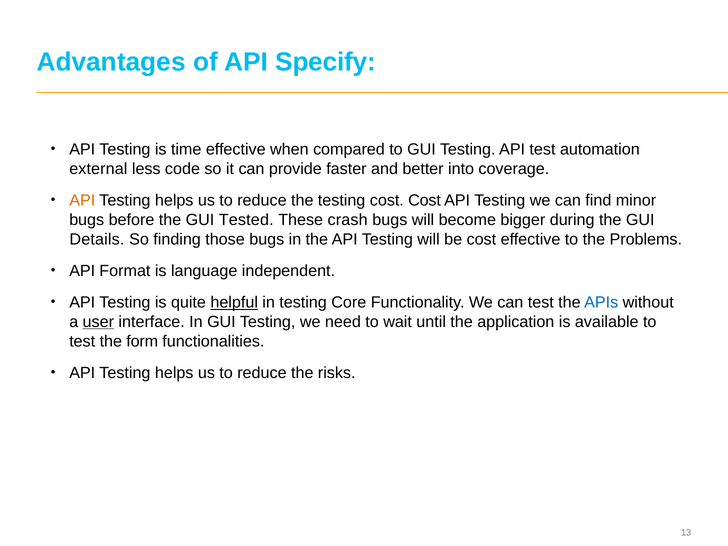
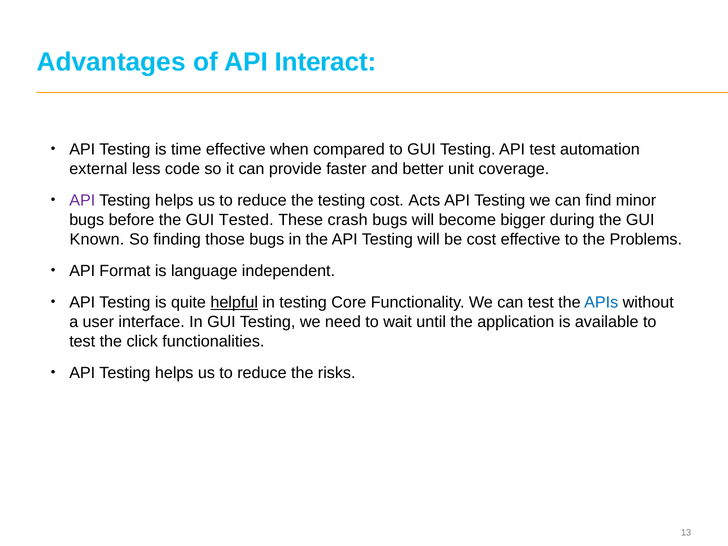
Specify: Specify -> Interact
into: into -> unit
API at (82, 201) colour: orange -> purple
cost Cost: Cost -> Acts
Details: Details -> Known
user underline: present -> none
form: form -> click
